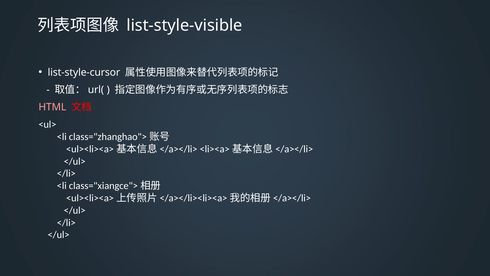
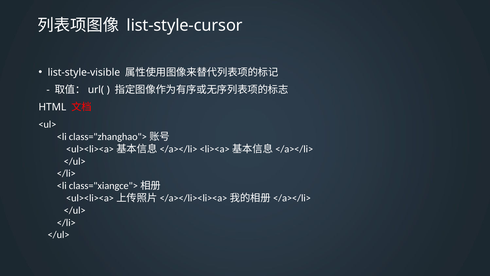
list-style-visible: list-style-visible -> list-style-cursor
list-style-cursor: list-style-cursor -> list-style-visible
HTML colour: pink -> white
